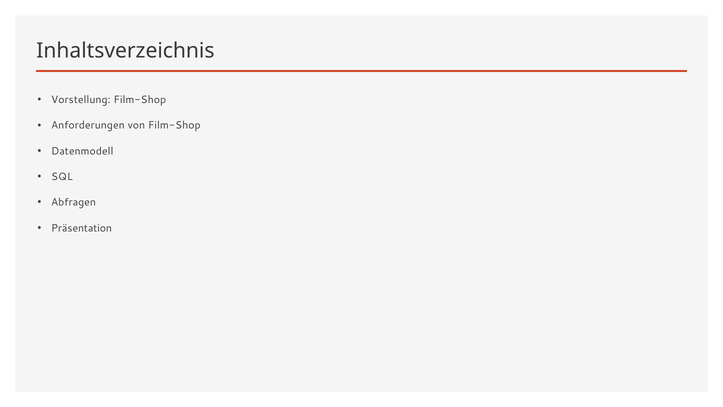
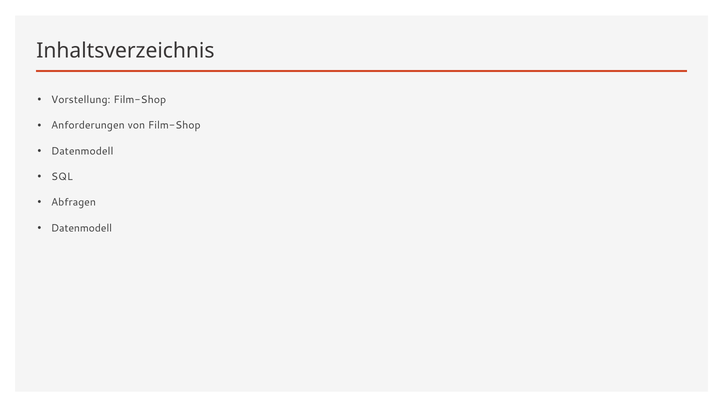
Präsentation at (82, 228): Präsentation -> Datenmodell
